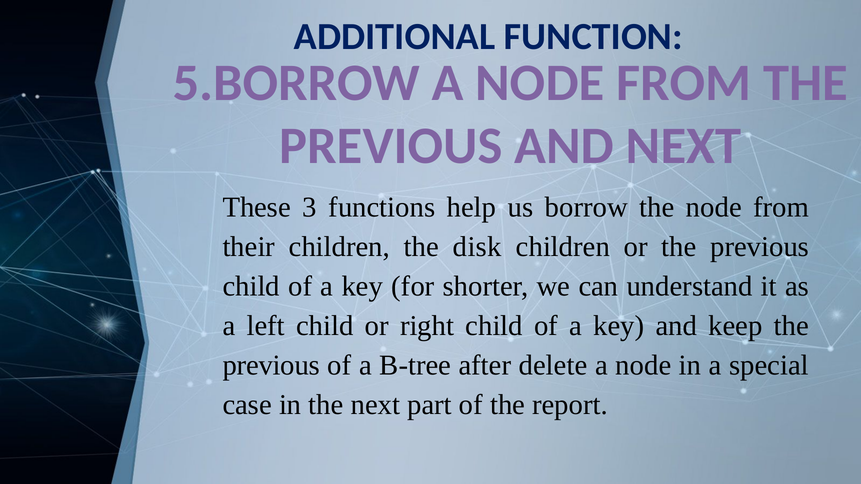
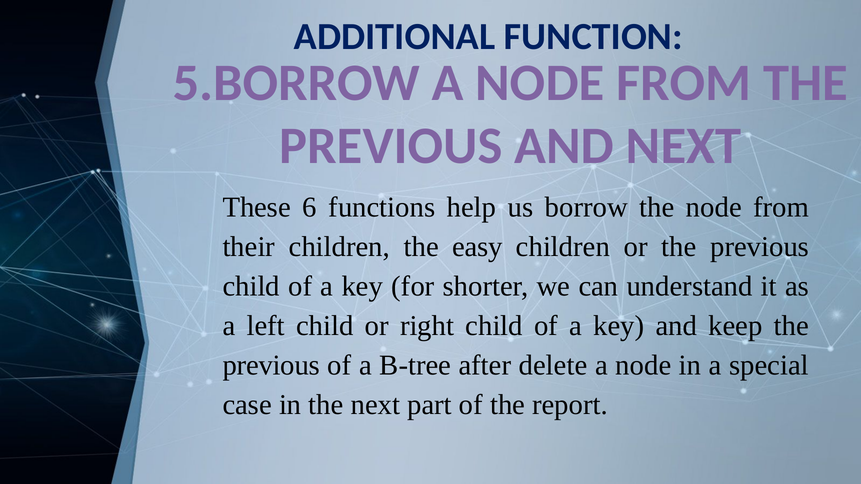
3: 3 -> 6
disk: disk -> easy
